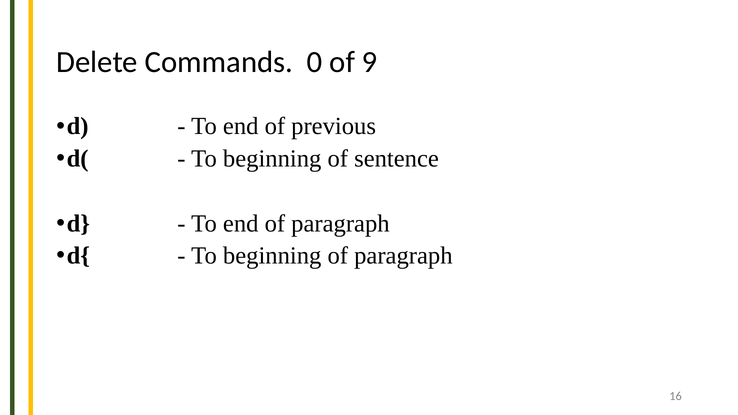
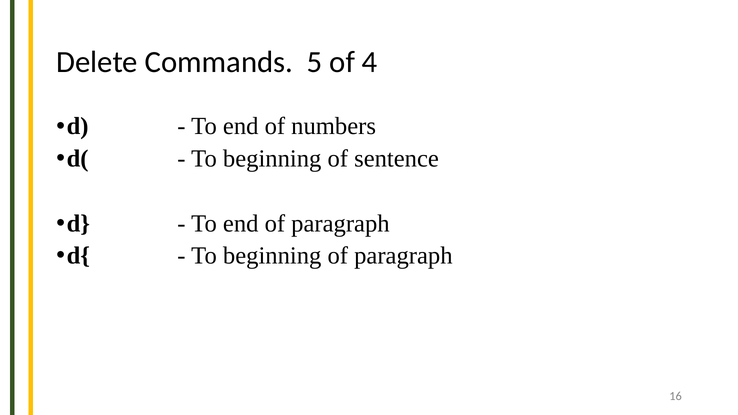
0: 0 -> 5
9: 9 -> 4
previous: previous -> numbers
